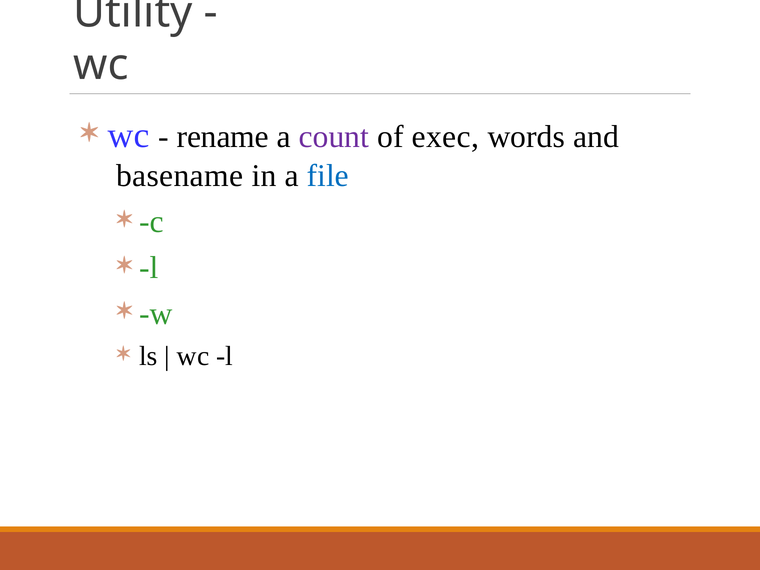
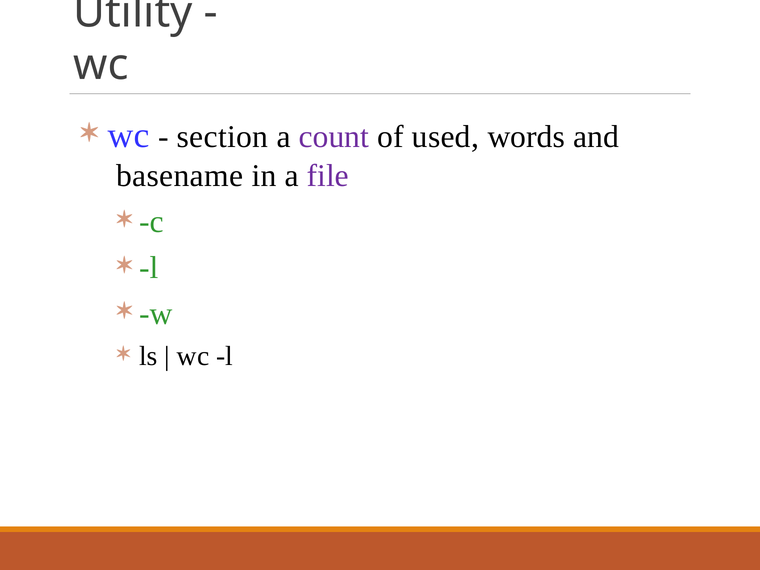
rename: rename -> section
exec: exec -> used
file colour: blue -> purple
